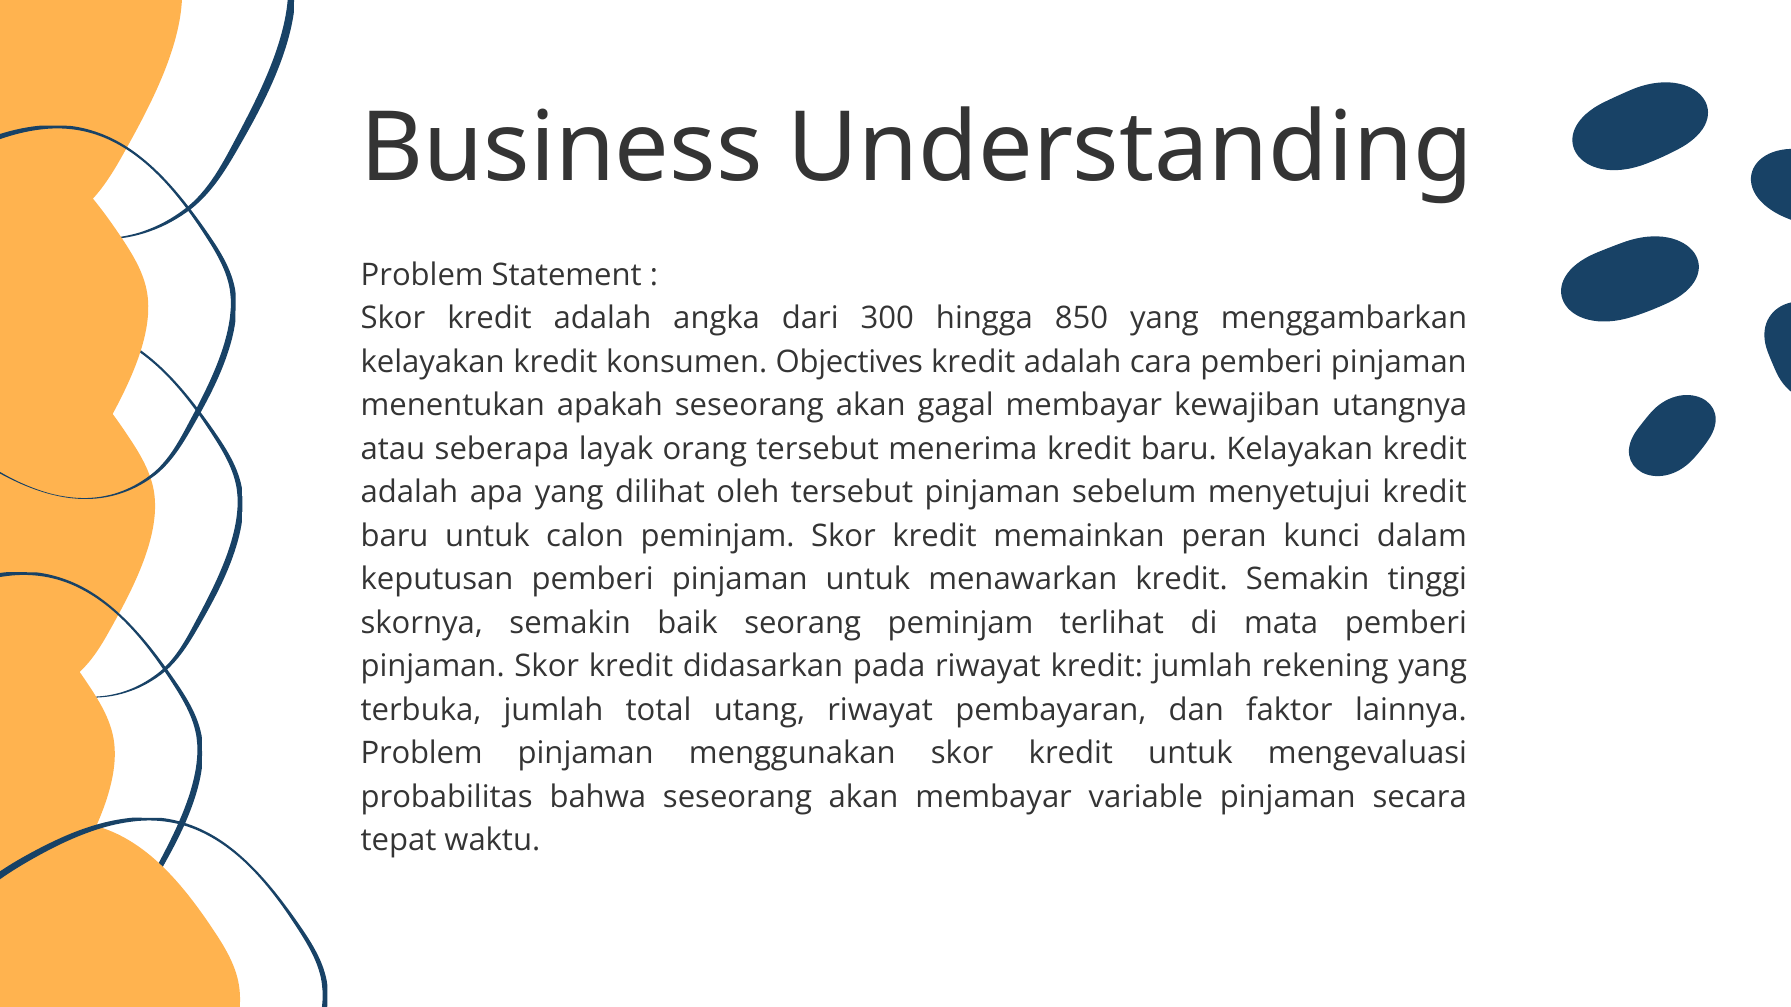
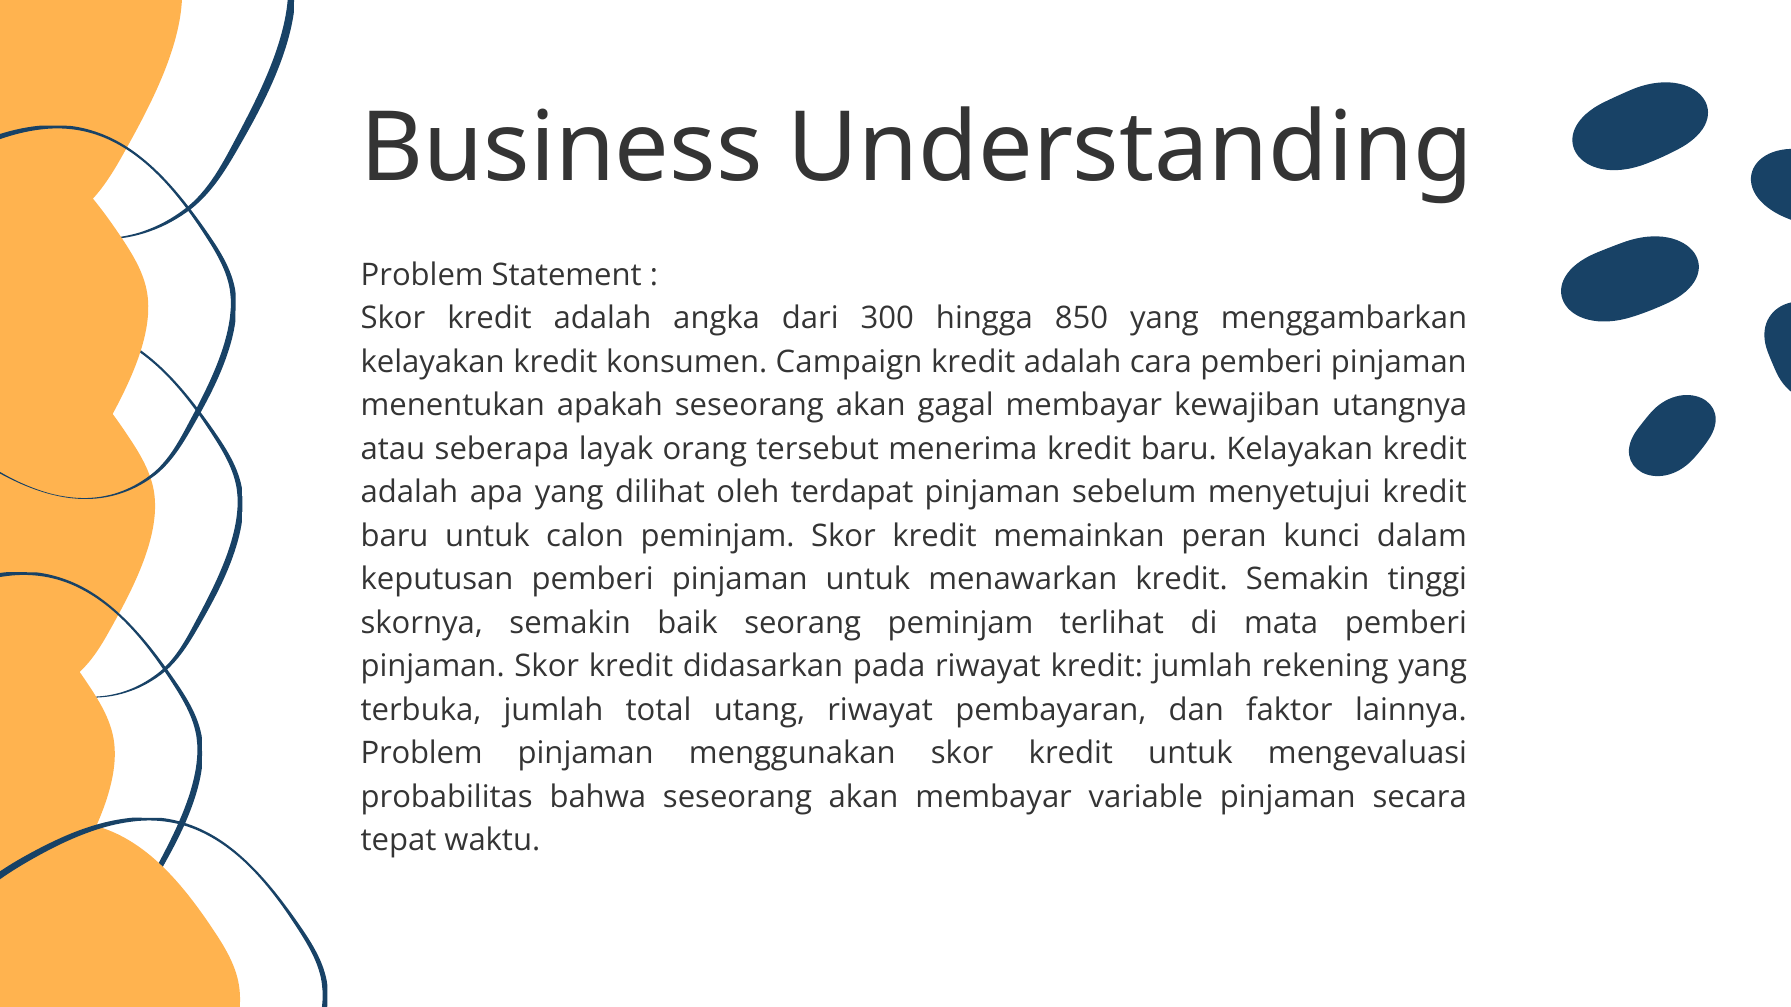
Objectives: Objectives -> Campaign
oleh tersebut: tersebut -> terdapat
